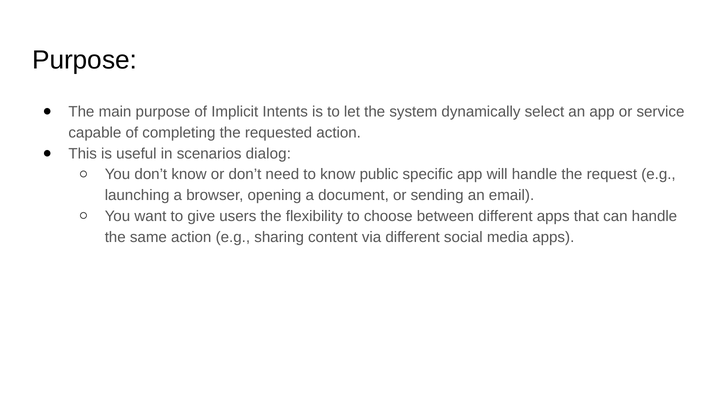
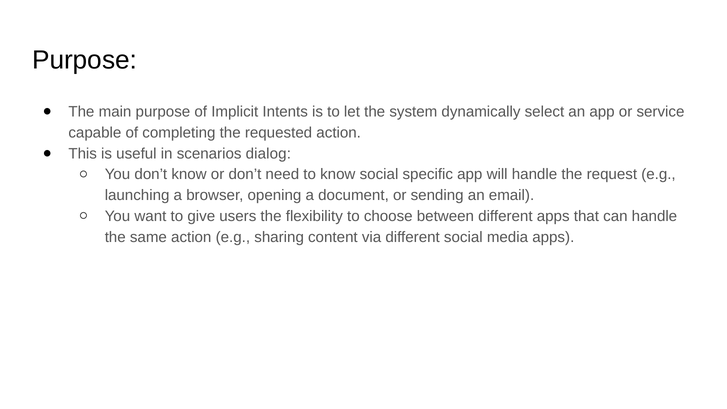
know public: public -> social
